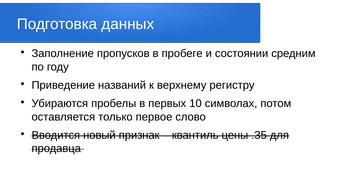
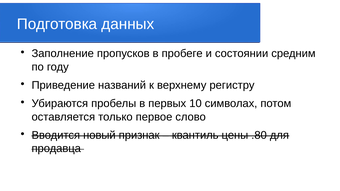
.35: .35 -> .80
